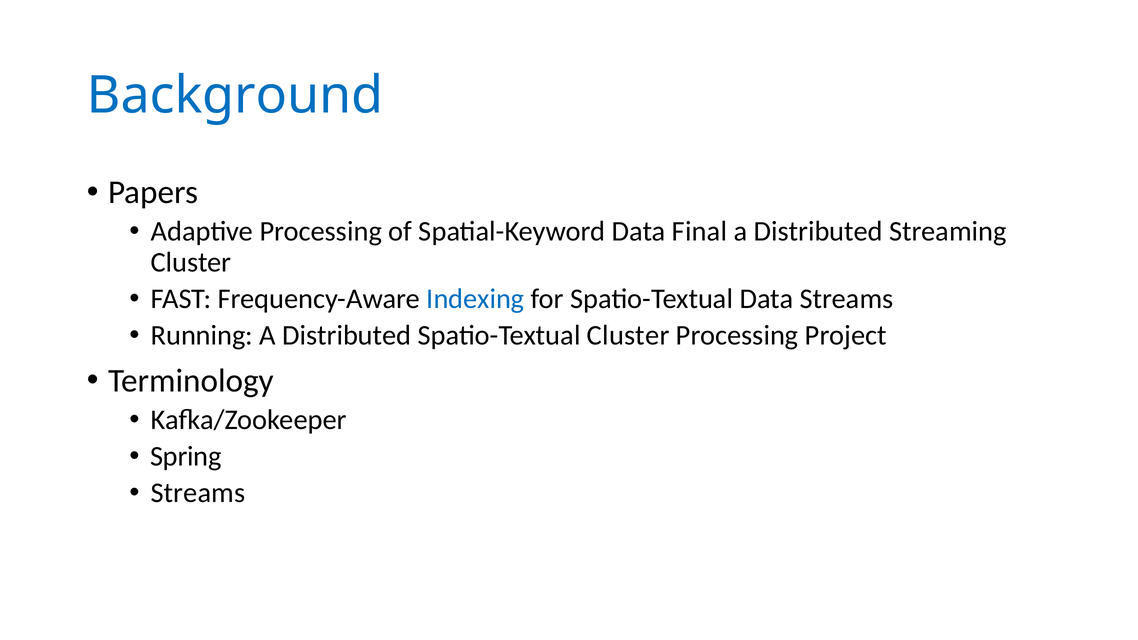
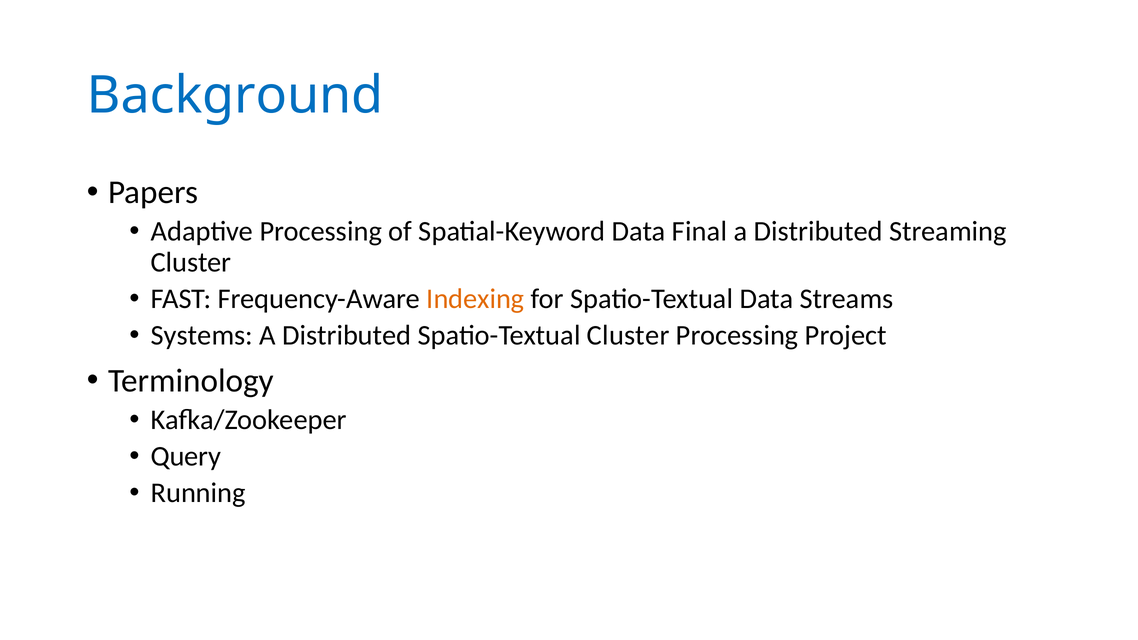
Indexing colour: blue -> orange
Running: Running -> Systems
Spring: Spring -> Query
Streams at (198, 493): Streams -> Running
